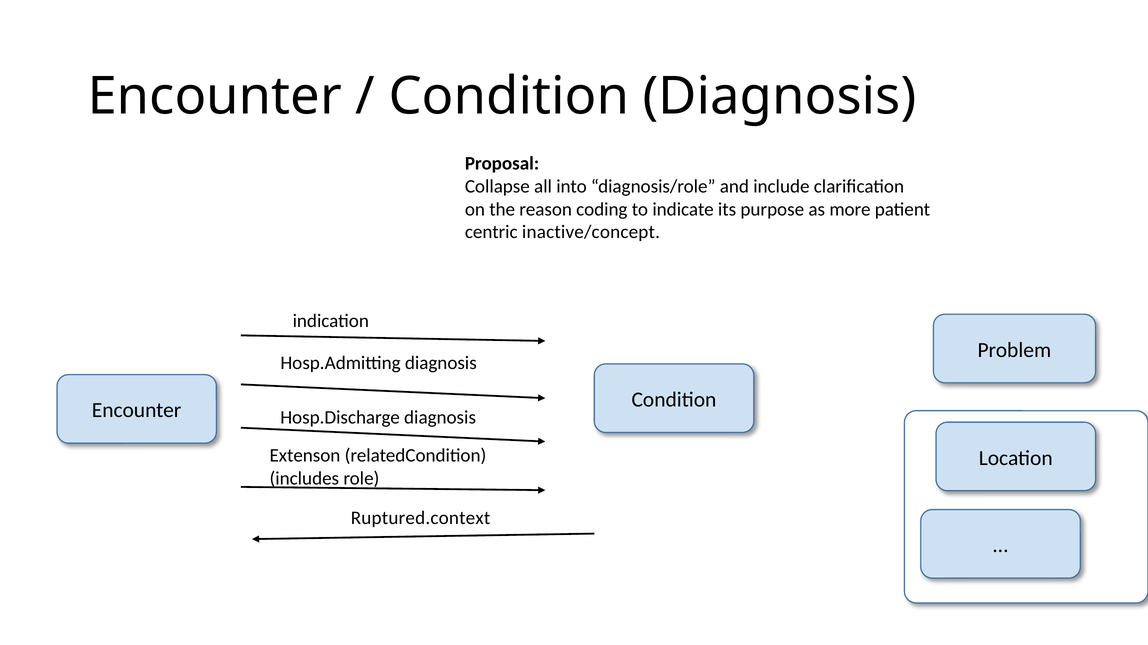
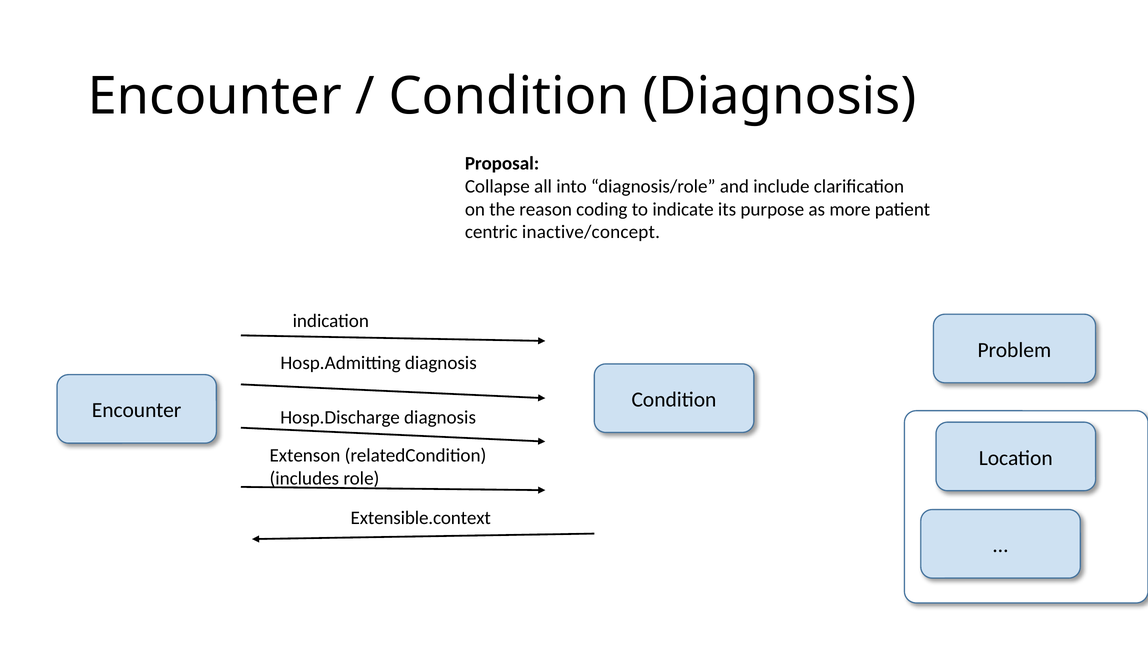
Ruptured.context: Ruptured.context -> Extensible.context
